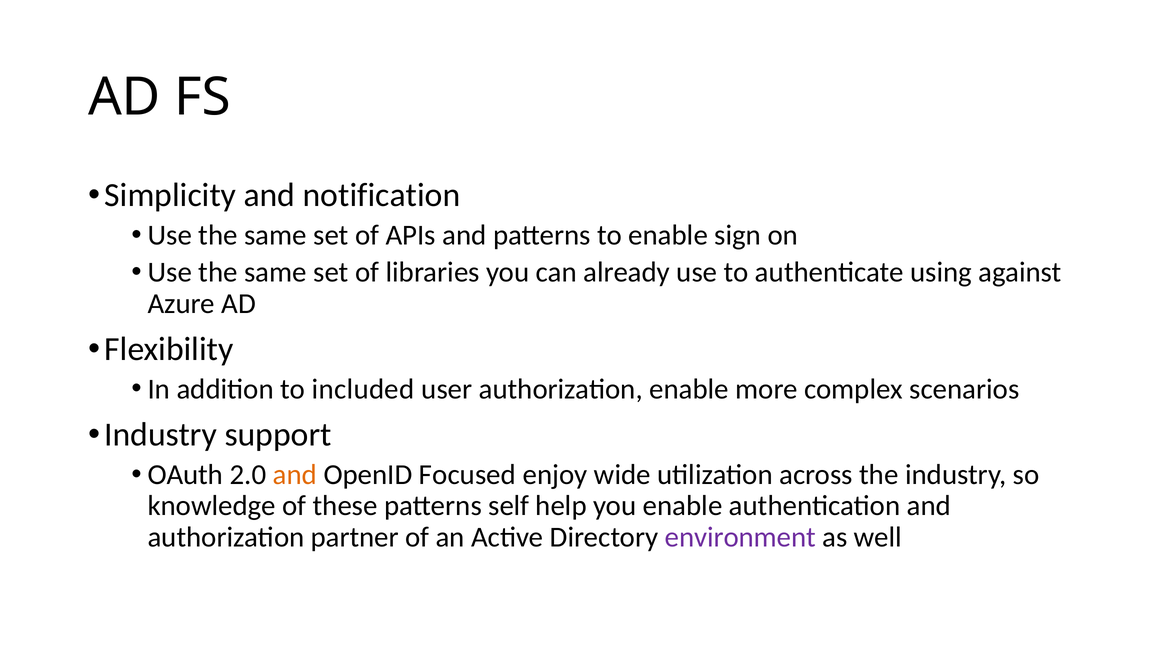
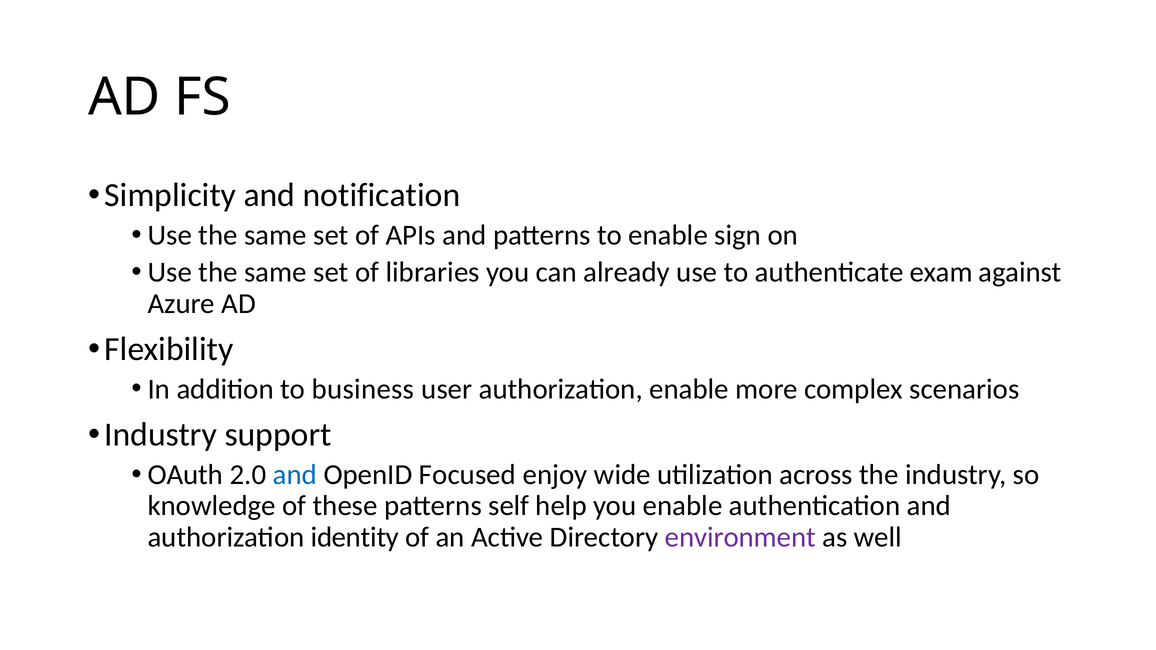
using: using -> exam
included: included -> business
and at (295, 475) colour: orange -> blue
partner: partner -> identity
